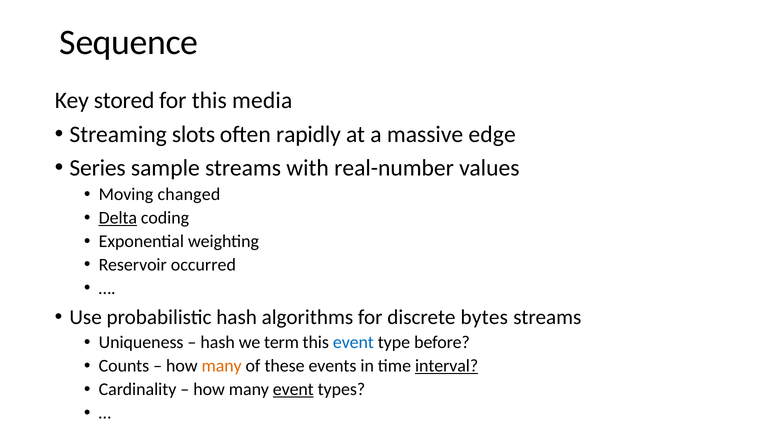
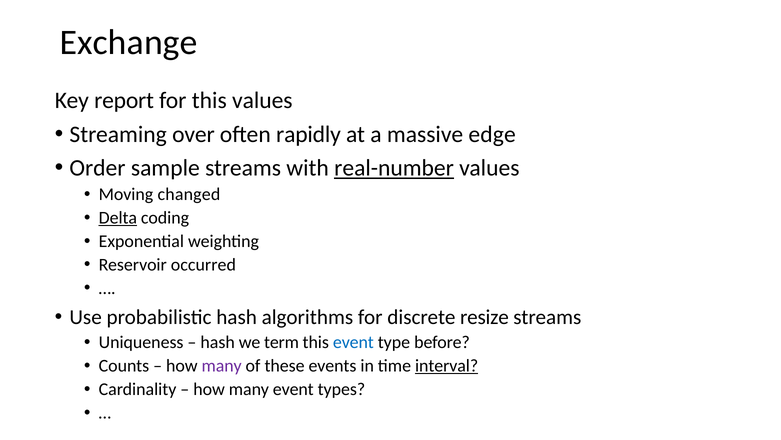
Sequence: Sequence -> Exchange
stored: stored -> report
this media: media -> values
slots: slots -> over
Series: Series -> Order
real-number underline: none -> present
bytes: bytes -> resize
many at (222, 365) colour: orange -> purple
event at (293, 389) underline: present -> none
